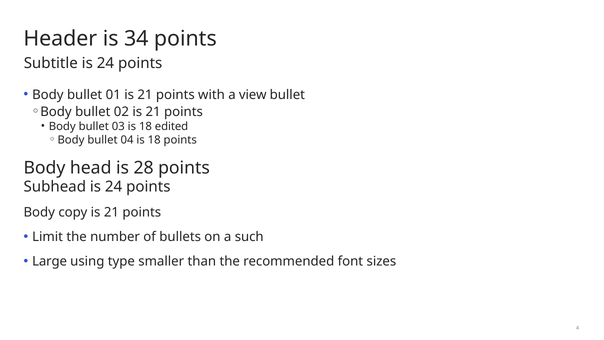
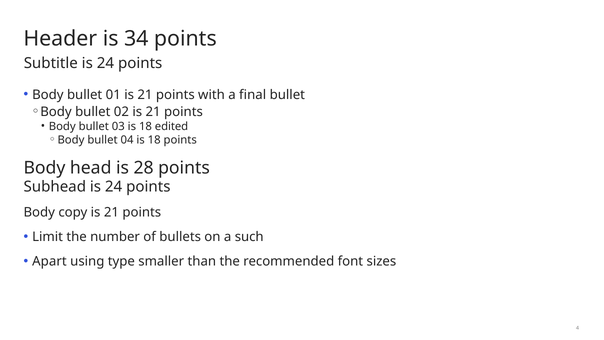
view: view -> final
Large: Large -> Apart
